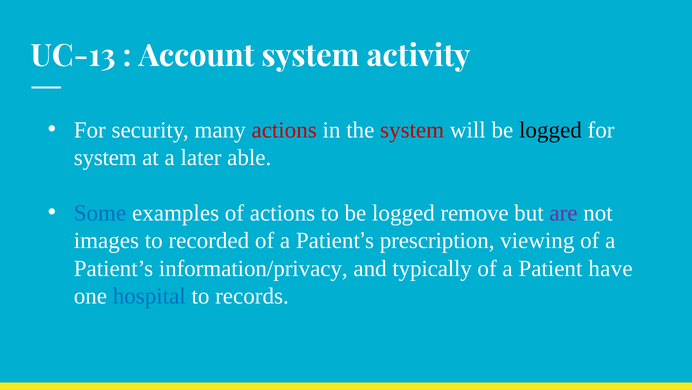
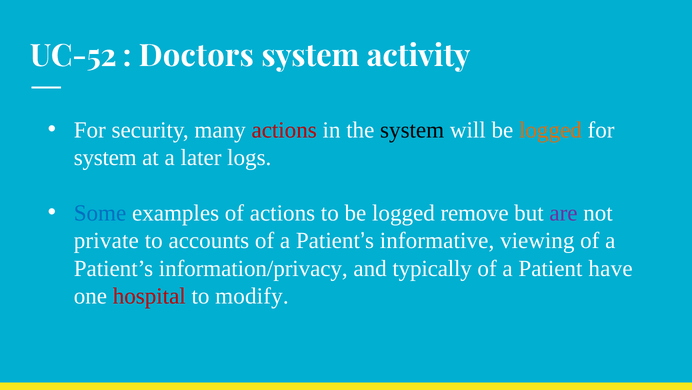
UC-13: UC-13 -> UC-52
Account: Account -> Doctors
system at (412, 130) colour: red -> black
logged at (550, 130) colour: black -> orange
able: able -> logs
images: images -> private
recorded: recorded -> accounts
prescription: prescription -> informative
hospital colour: blue -> red
records: records -> modify
